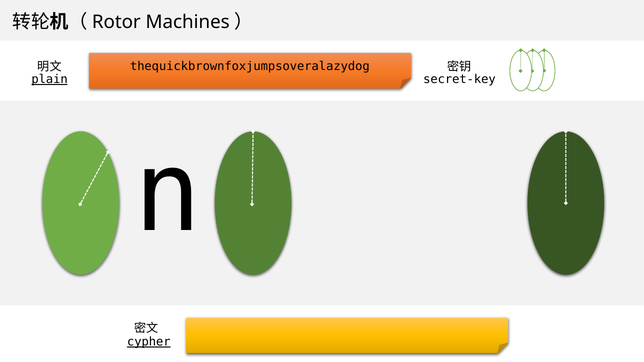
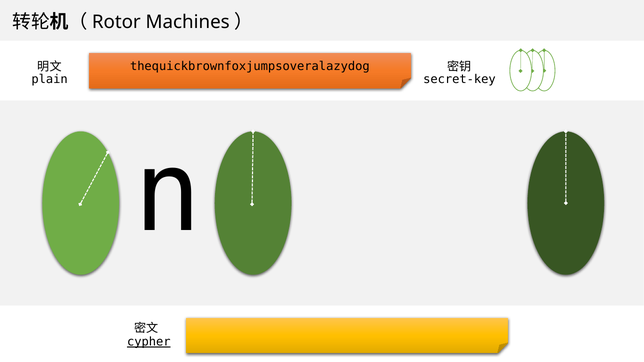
plain underline: present -> none
